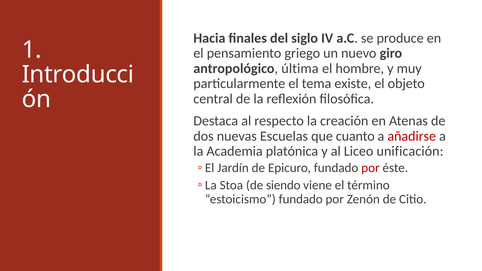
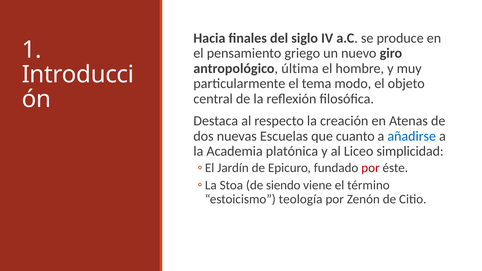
existe: existe -> modo
añadirse colour: red -> blue
unificación: unificación -> simplicidad
estoicismo fundado: fundado -> teología
